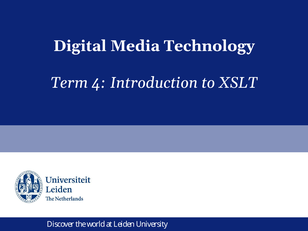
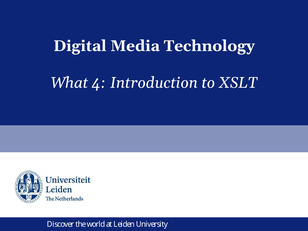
Term: Term -> What
